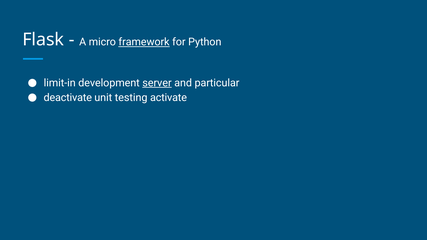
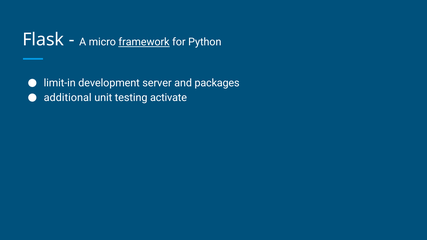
server underline: present -> none
particular: particular -> packages
deactivate: deactivate -> additional
